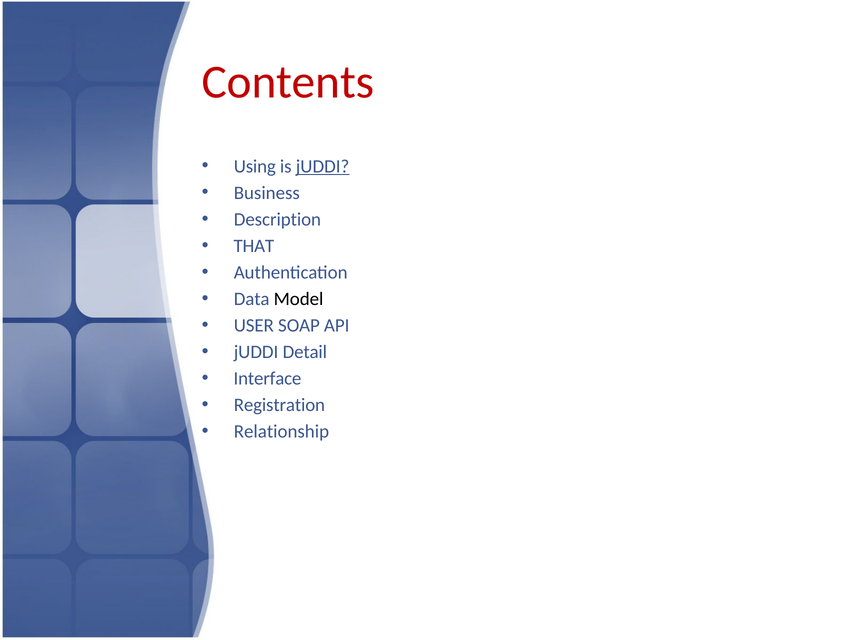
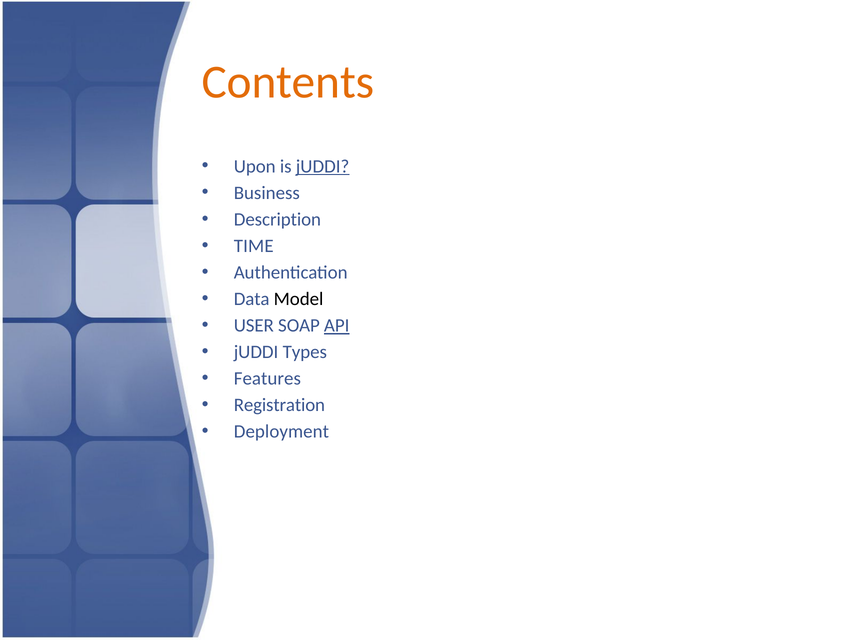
Contents colour: red -> orange
Using: Using -> Upon
THAT: THAT -> TIME
API underline: none -> present
Detail: Detail -> Types
Interface: Interface -> Features
Relationship: Relationship -> Deployment
